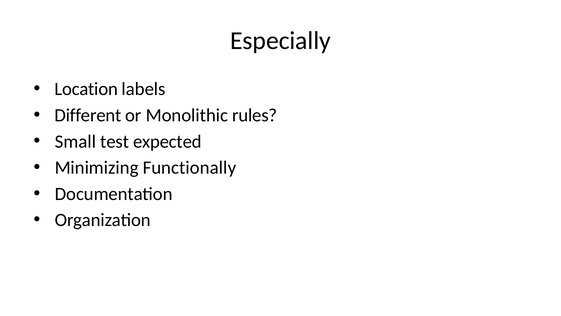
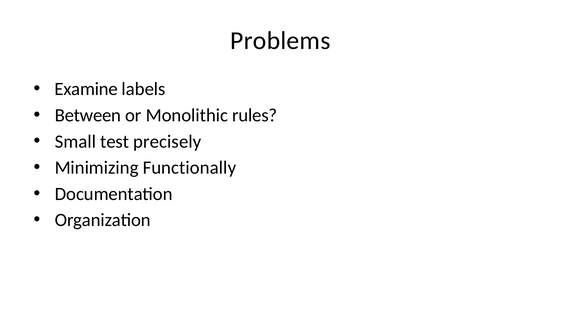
Especially: Especially -> Problems
Location: Location -> Examine
Different: Different -> Between
expected: expected -> precisely
